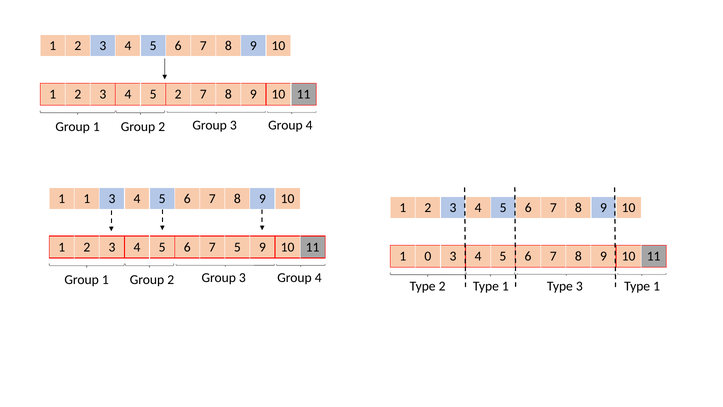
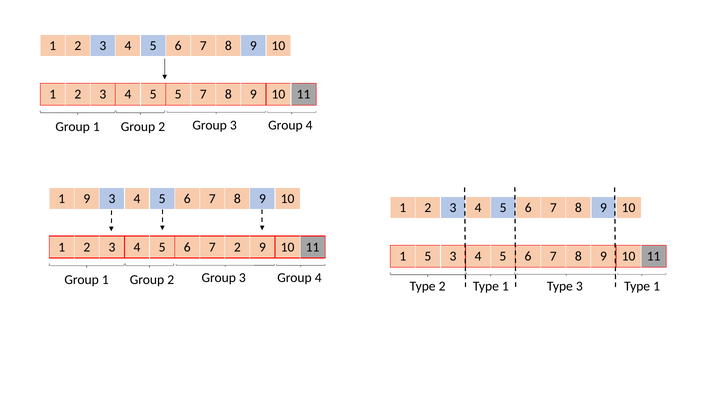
5 2: 2 -> 5
1 1: 1 -> 9
7 5: 5 -> 2
1 0: 0 -> 5
